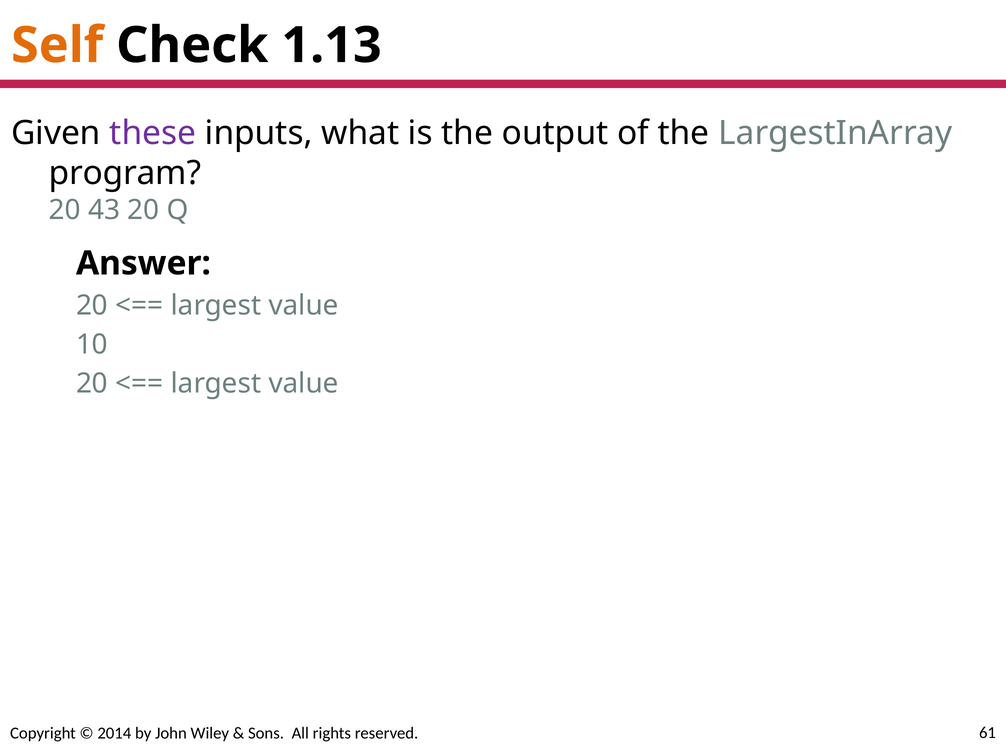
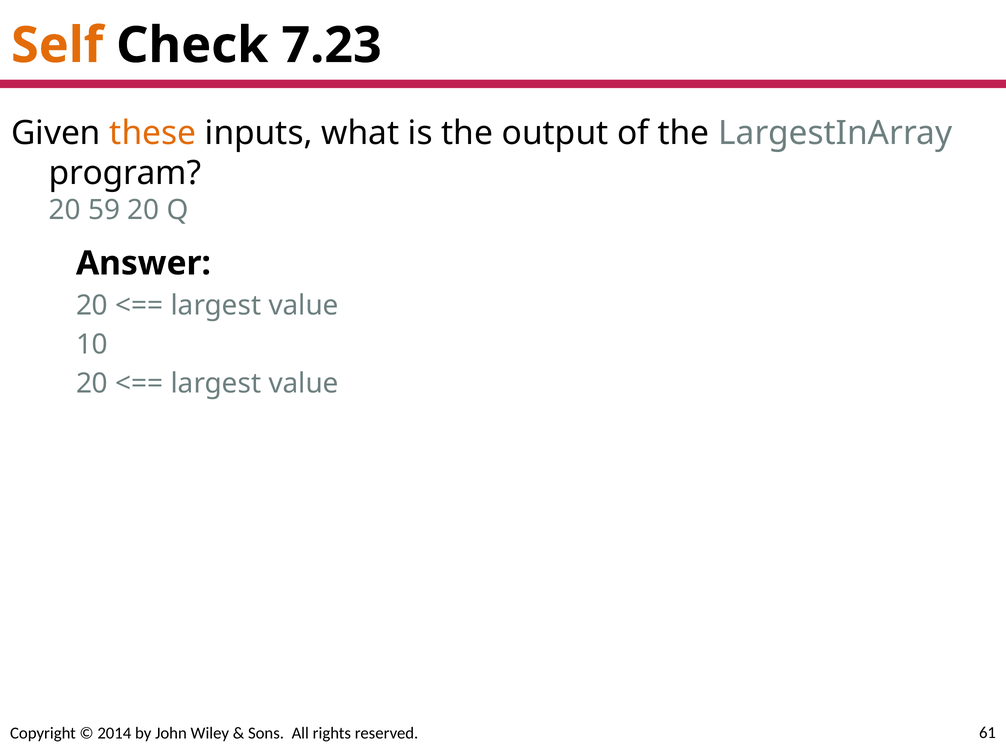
1.13: 1.13 -> 7.23
these colour: purple -> orange
43: 43 -> 59
